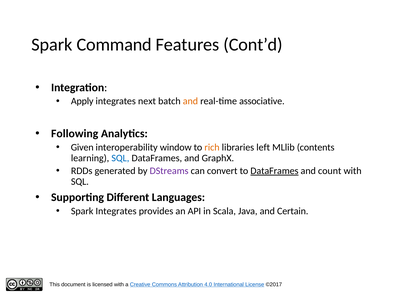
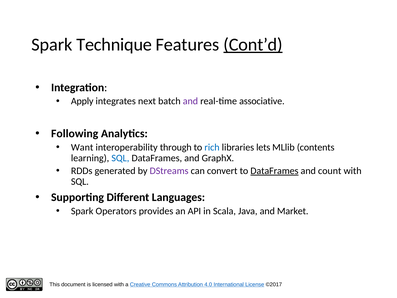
Command: Command -> Technique
Cont’d underline: none -> present
and at (190, 101) colour: orange -> purple
Given: Given -> Want
window: window -> through
rich colour: orange -> blue
left: left -> lets
Spark Integrates: Integrates -> Operators
Certain: Certain -> Market
